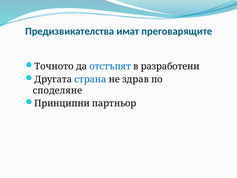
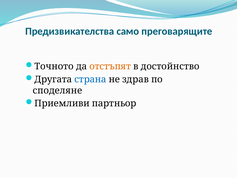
имат: имат -> само
отстъпят colour: blue -> orange
разработени: разработени -> достойнство
Принципни: Принципни -> Приемливи
